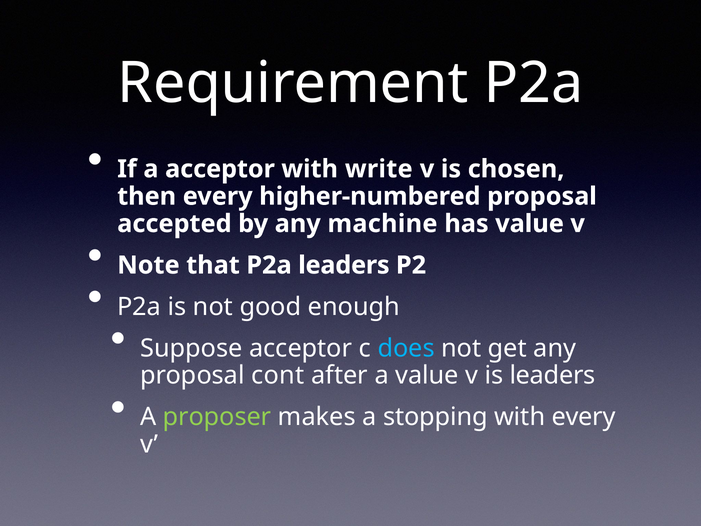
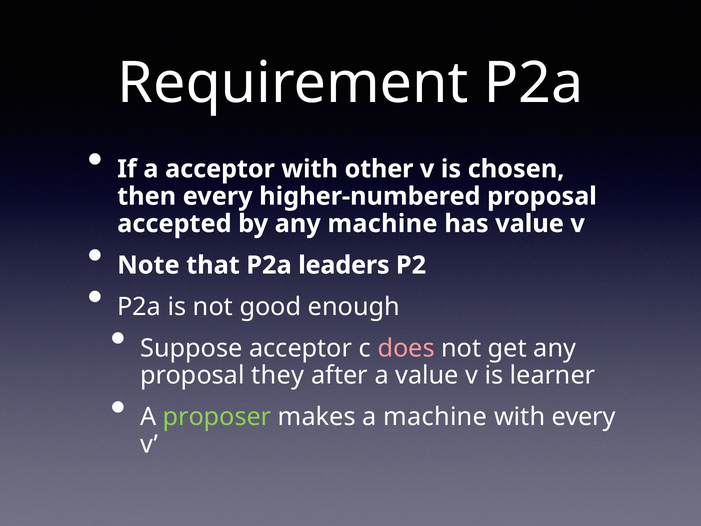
write: write -> other
does colour: light blue -> pink
cont: cont -> they
is leaders: leaders -> learner
a stopping: stopping -> machine
